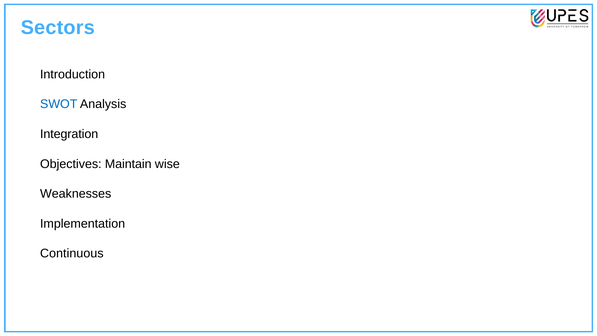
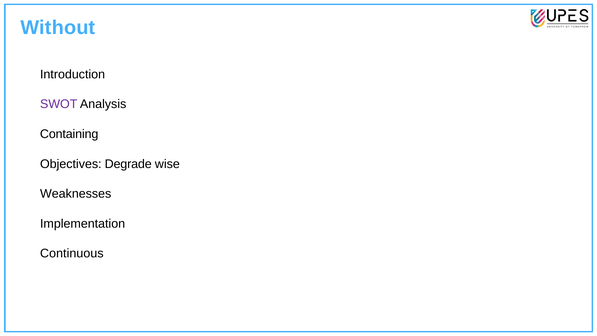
Sectors: Sectors -> Without
SWOT colour: blue -> purple
Integration: Integration -> Containing
Maintain: Maintain -> Degrade
